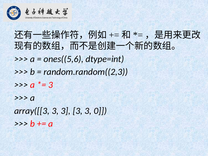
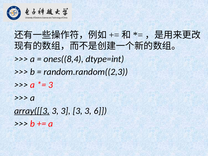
ones((5,6: ones((5,6 -> ones((8,4
array([[3 underline: none -> present
0: 0 -> 6
